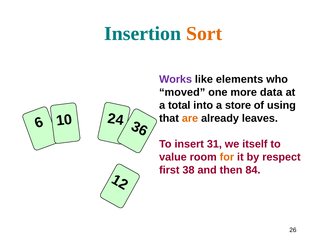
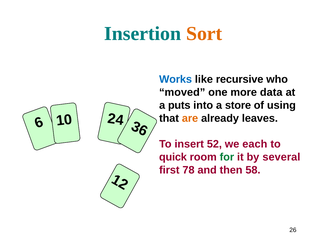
Works colour: purple -> blue
elements: elements -> recursive
total: total -> puts
31: 31 -> 52
itself: itself -> each
value: value -> quick
for colour: orange -> green
respect: respect -> several
38: 38 -> 78
84: 84 -> 58
